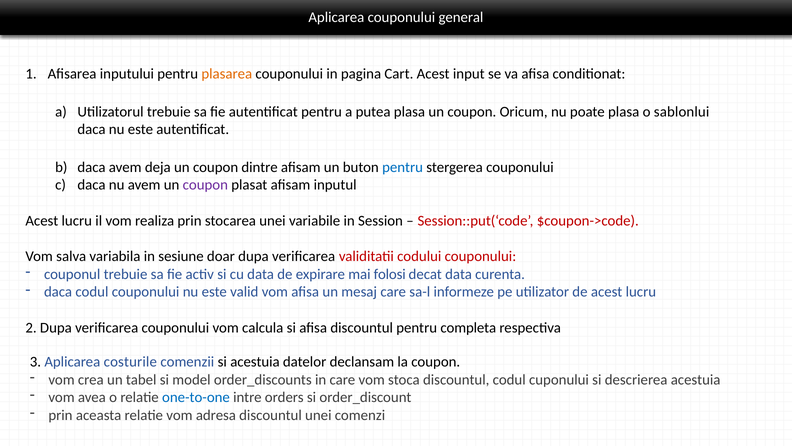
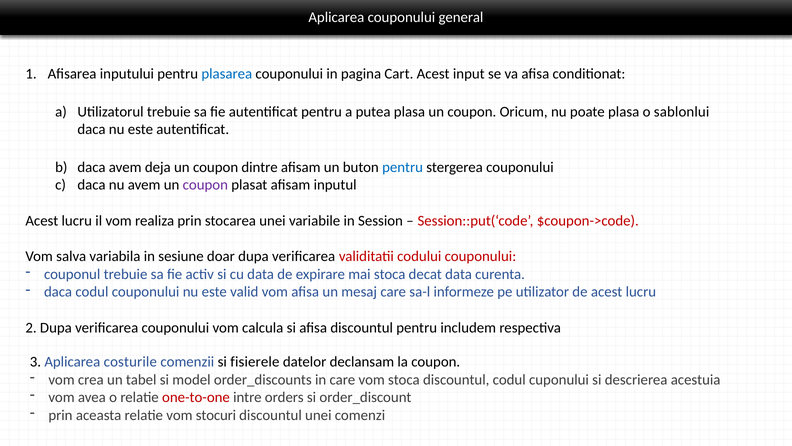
plasarea colour: orange -> blue
mai folosi: folosi -> stoca
completa: completa -> includem
si acestuia: acestuia -> fisierele
one-to-one colour: blue -> red
adresa: adresa -> stocuri
